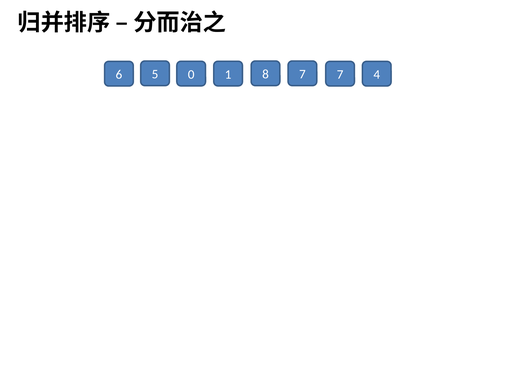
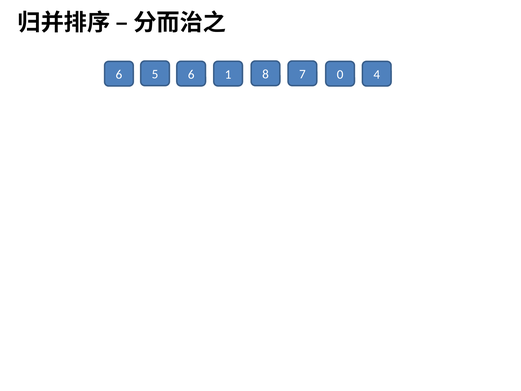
5 0: 0 -> 6
7 7: 7 -> 0
